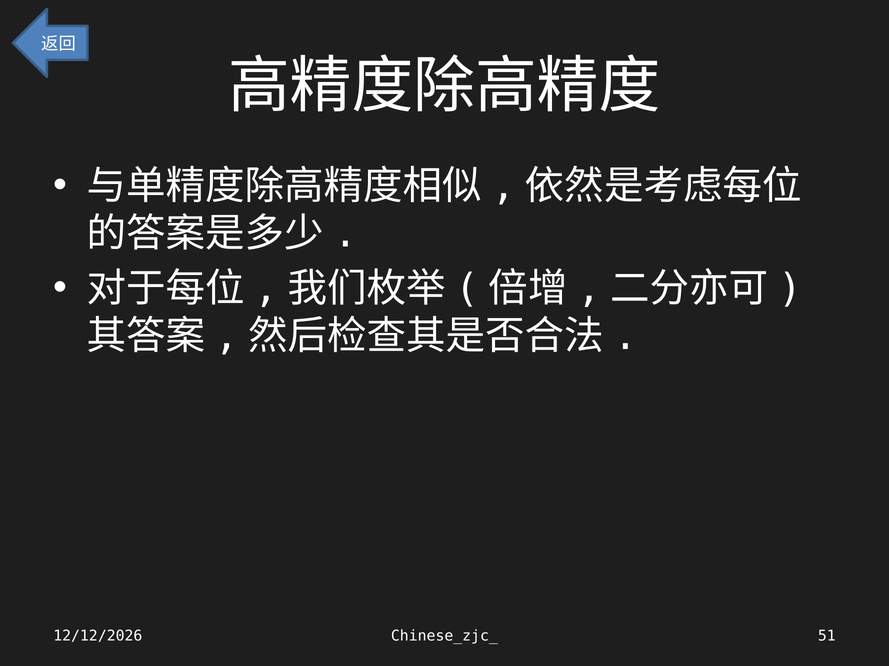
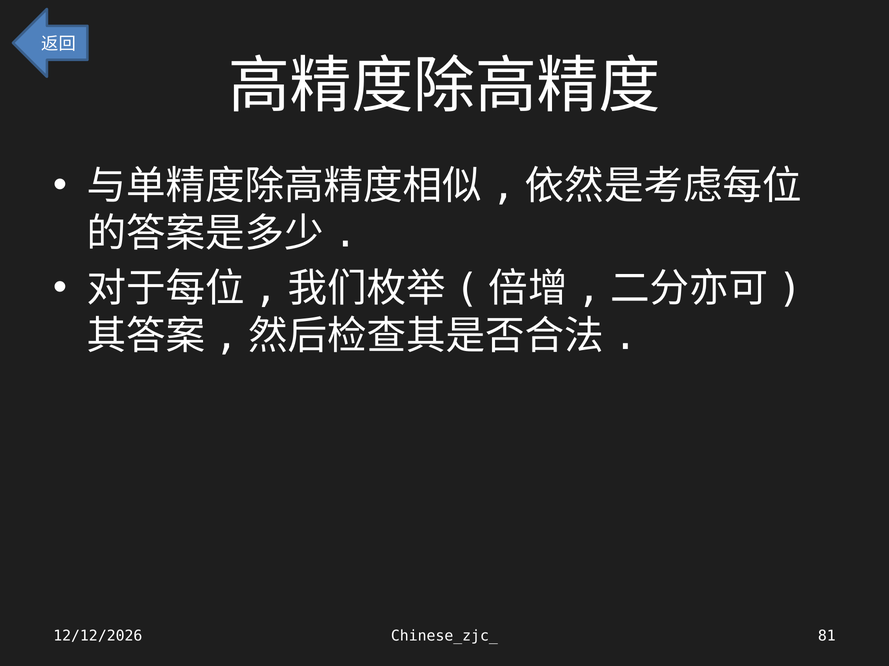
51: 51 -> 81
